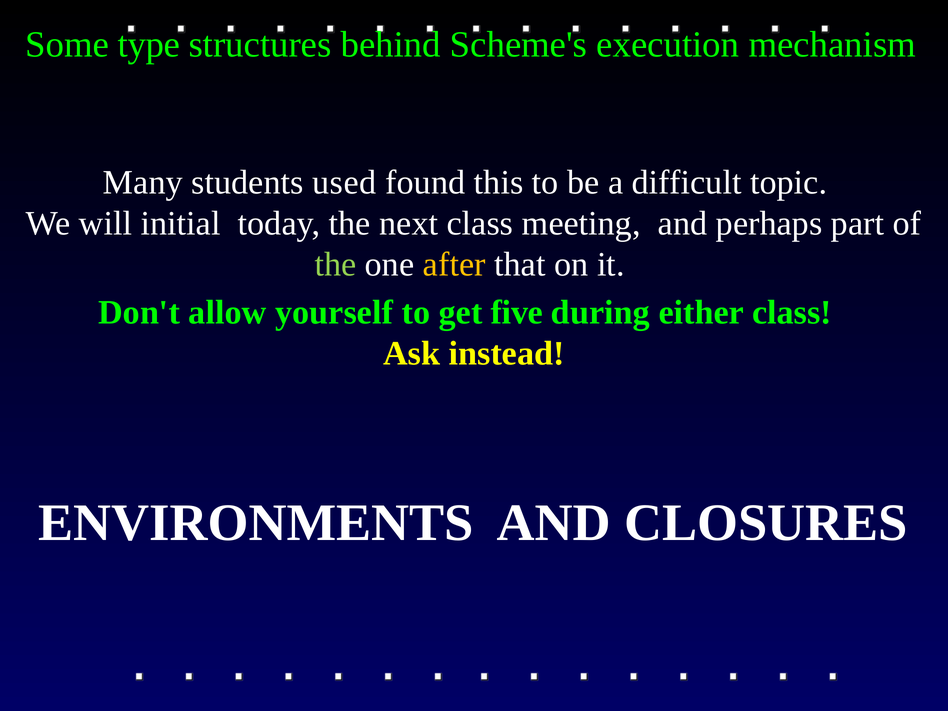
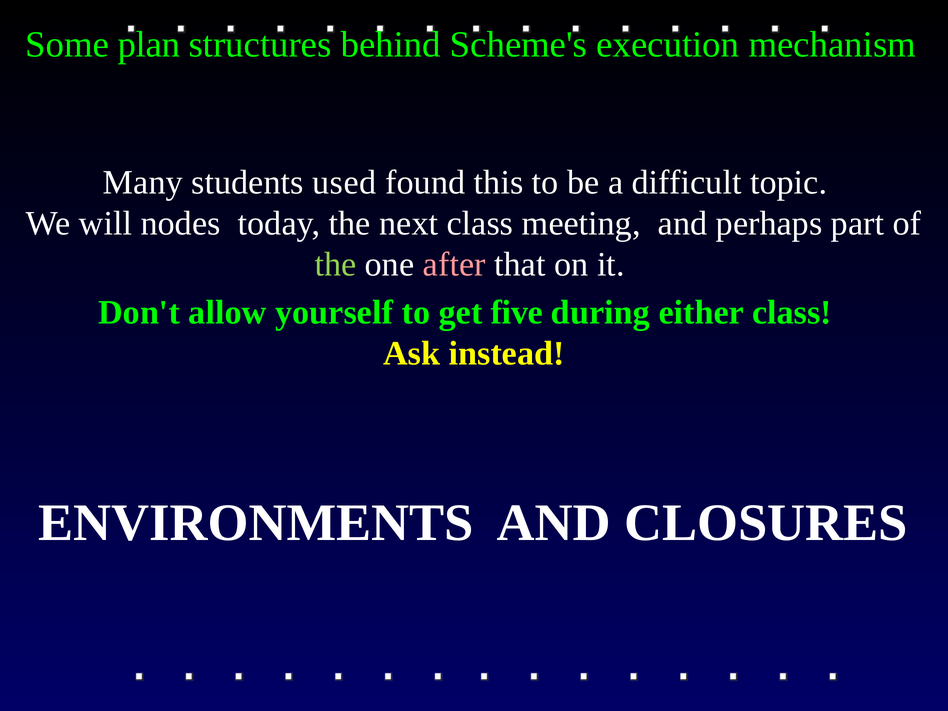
type: type -> plan
initial: initial -> nodes
after colour: yellow -> pink
